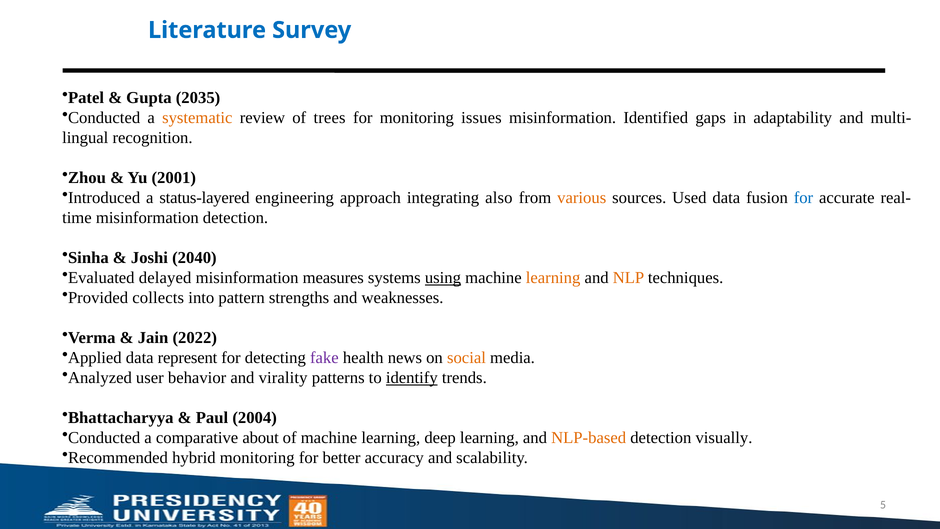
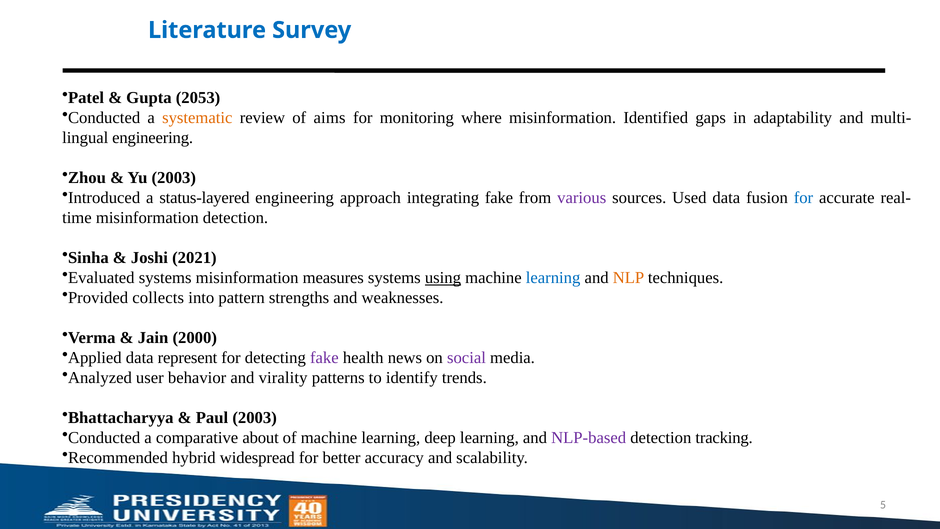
2035: 2035 -> 2053
trees: trees -> aims
issues: issues -> where
recognition at (153, 138): recognition -> engineering
Yu 2001: 2001 -> 2003
integrating also: also -> fake
various colour: orange -> purple
2040: 2040 -> 2021
Evaluated delayed: delayed -> systems
learning at (553, 278) colour: orange -> blue
2022: 2022 -> 2000
social colour: orange -> purple
identify underline: present -> none
Paul 2004: 2004 -> 2003
NLP-based colour: orange -> purple
visually: visually -> tracking
hybrid monitoring: monitoring -> widespread
